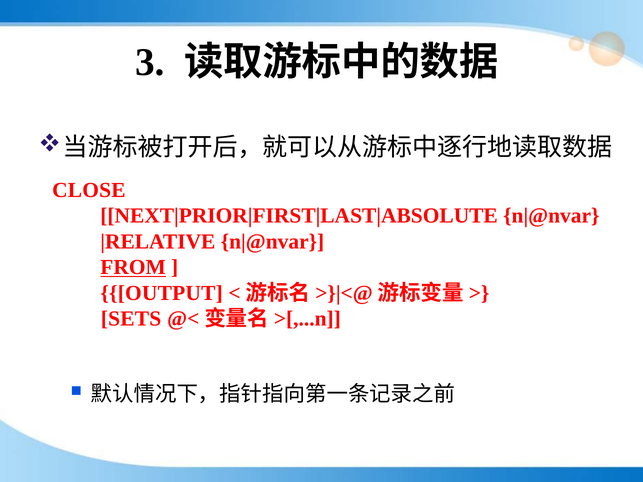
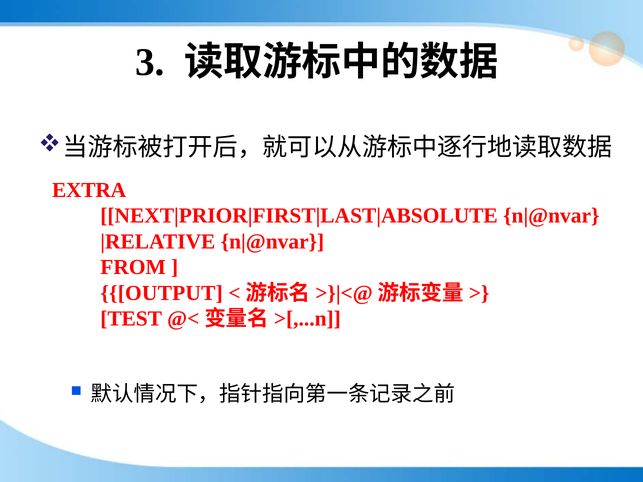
CLOSE: CLOSE -> EXTRA
FROM underline: present -> none
SETS: SETS -> TEST
